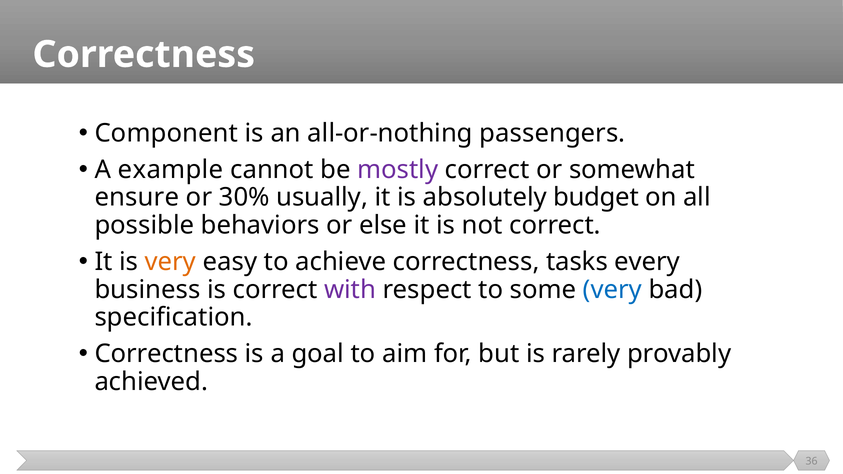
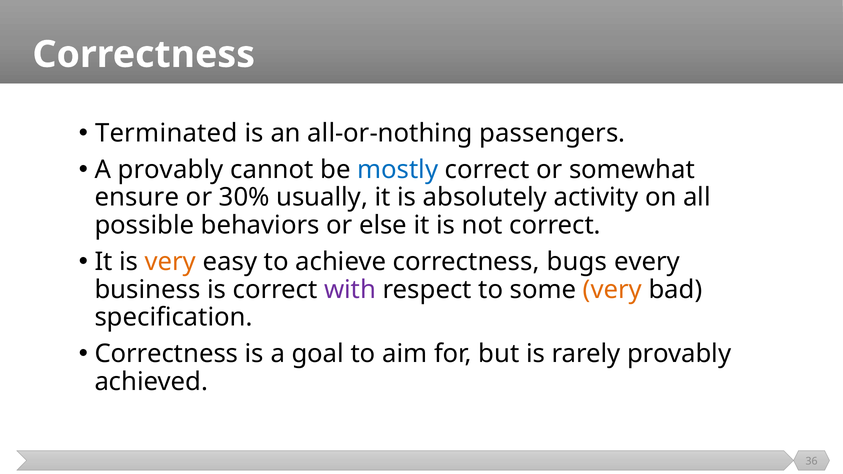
Component: Component -> Terminated
A example: example -> provably
mostly colour: purple -> blue
budget: budget -> activity
tasks: tasks -> bugs
very at (613, 290) colour: blue -> orange
